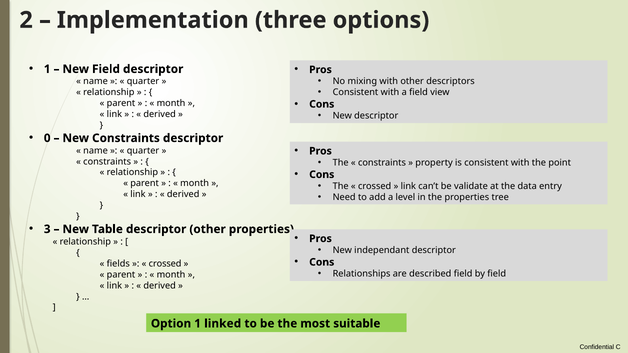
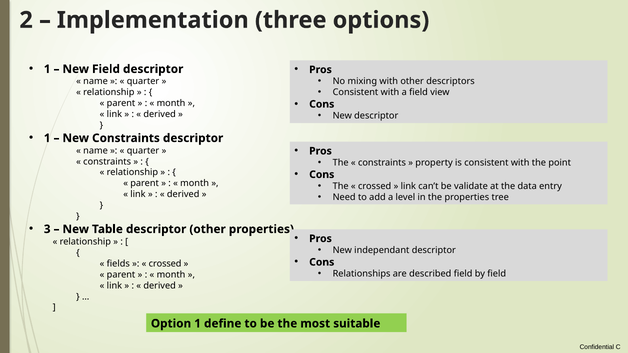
0 at (47, 138): 0 -> 1
linked: linked -> define
